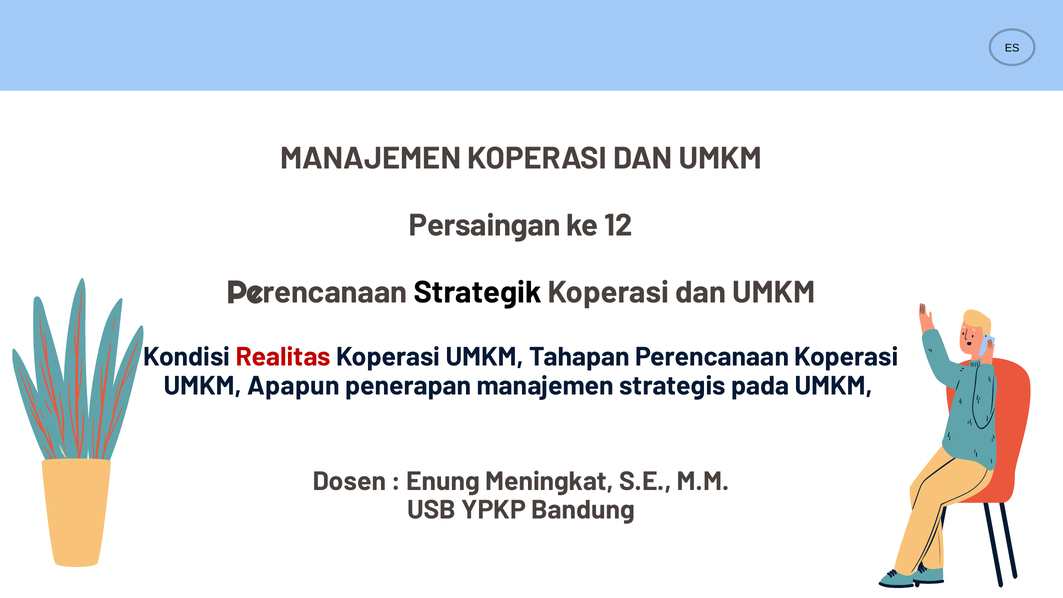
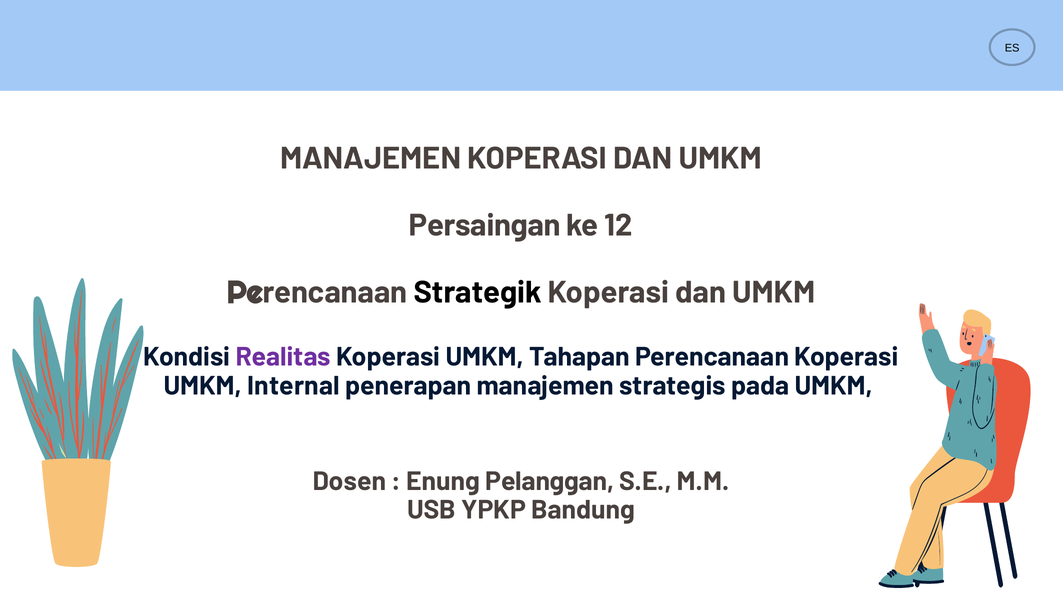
Realitas colour: red -> purple
Apapun: Apapun -> Internal
Meningkat: Meningkat -> Pelanggan
